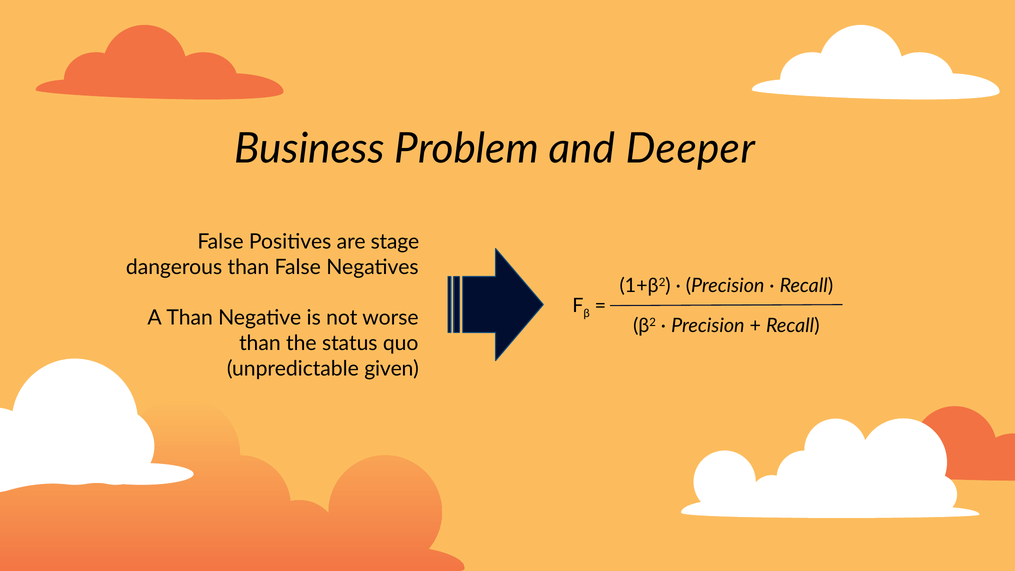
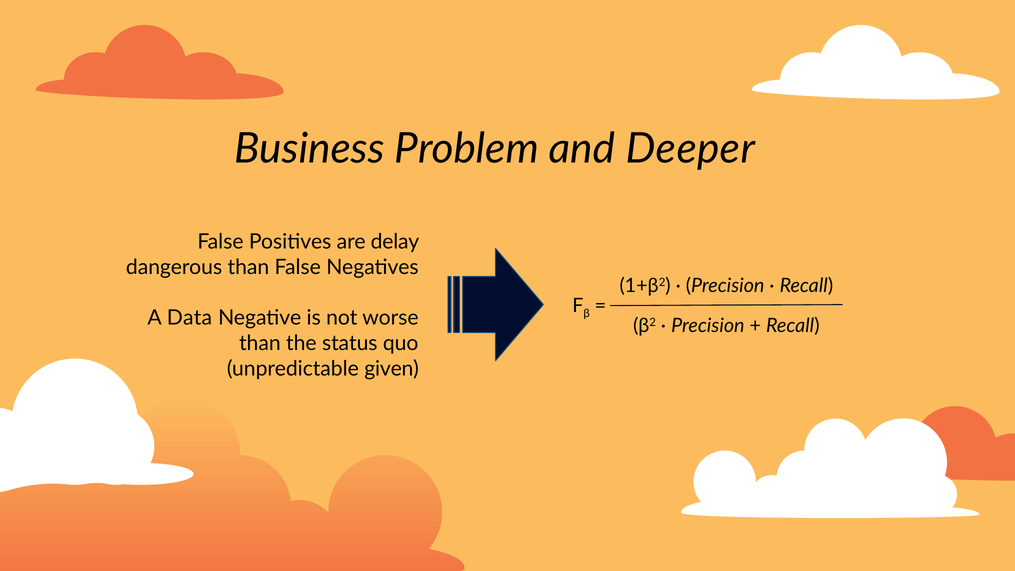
stage: stage -> delay
A Than: Than -> Data
